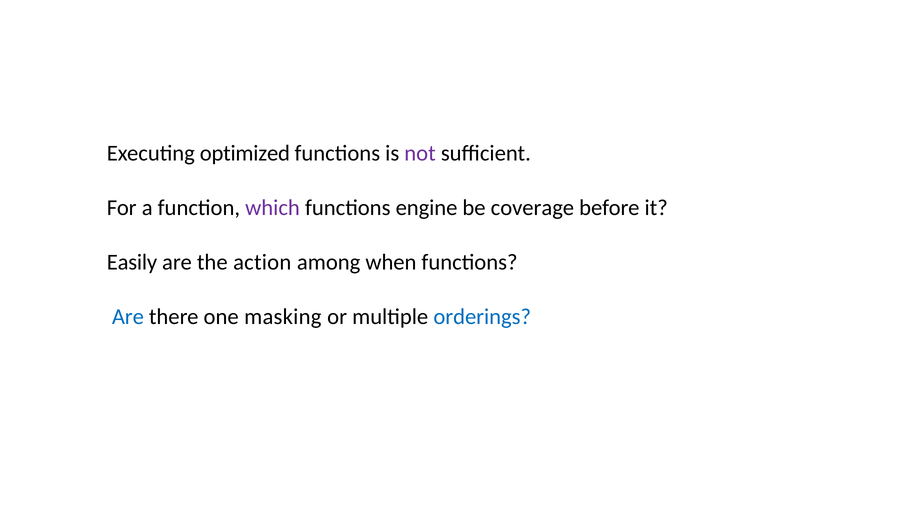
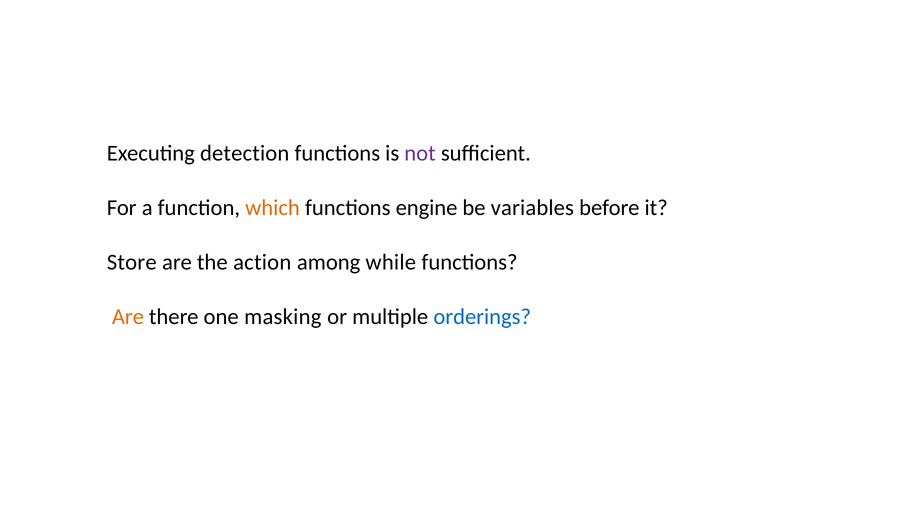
optimized: optimized -> detection
which colour: purple -> orange
coverage: coverage -> variables
Easily: Easily -> Store
when: when -> while
Are at (128, 316) colour: blue -> orange
